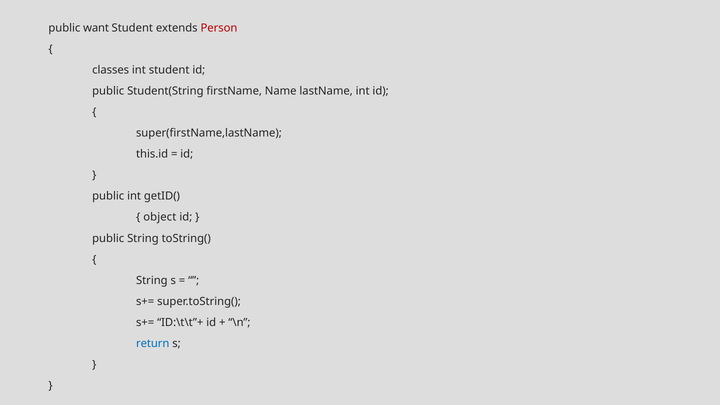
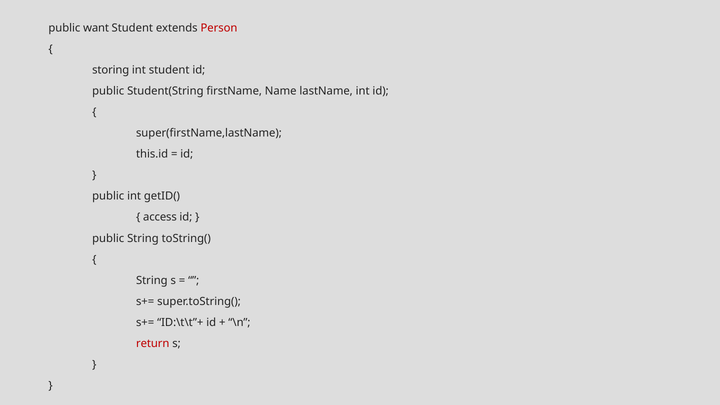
classes: classes -> storing
object: object -> access
return colour: blue -> red
